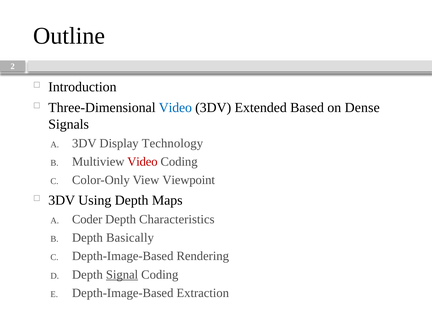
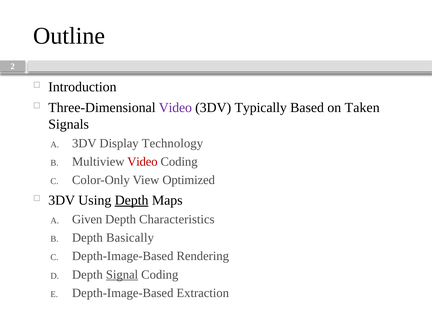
Video at (175, 108) colour: blue -> purple
Extended: Extended -> Typically
Dense: Dense -> Taken
Viewpoint: Viewpoint -> Optimized
Depth at (132, 200) underline: none -> present
Coder: Coder -> Given
